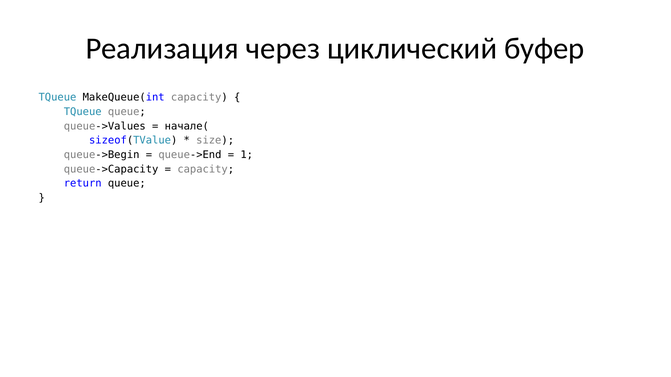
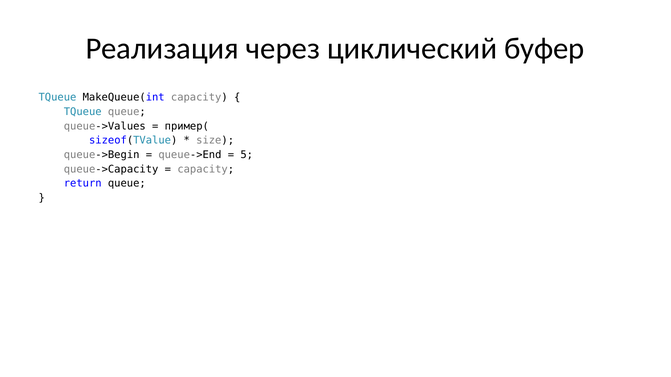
начале(: начале( -> пример(
1: 1 -> 5
